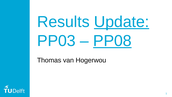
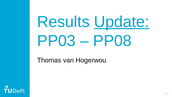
PP08 underline: present -> none
